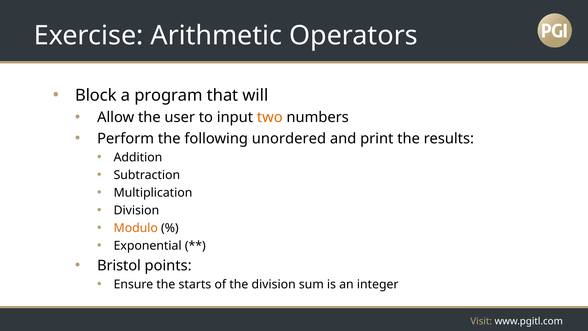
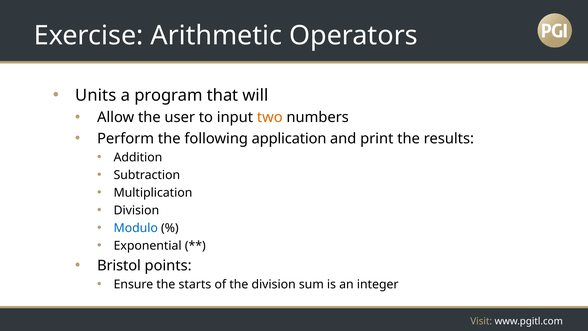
Block: Block -> Units
unordered: unordered -> application
Modulo colour: orange -> blue
